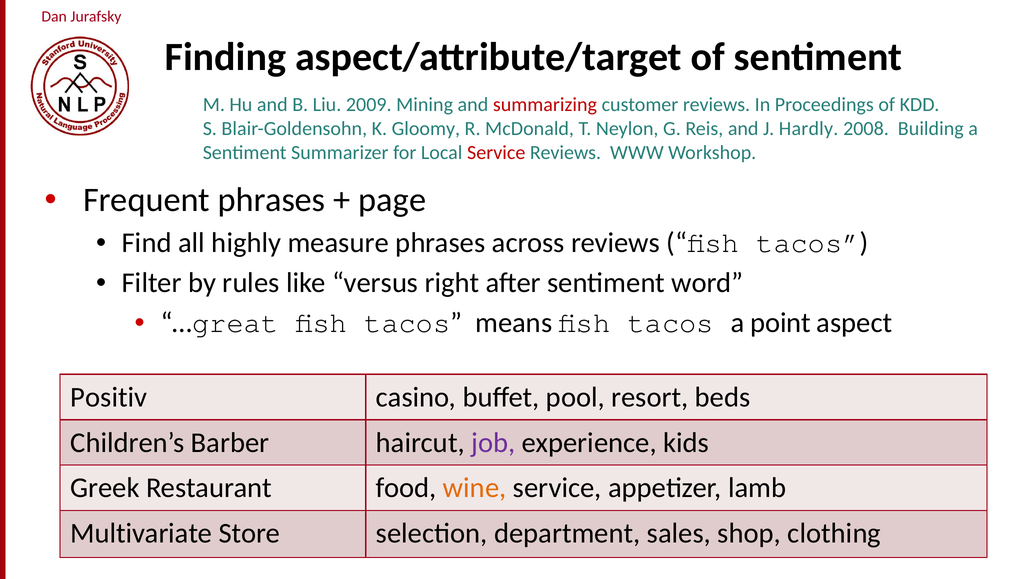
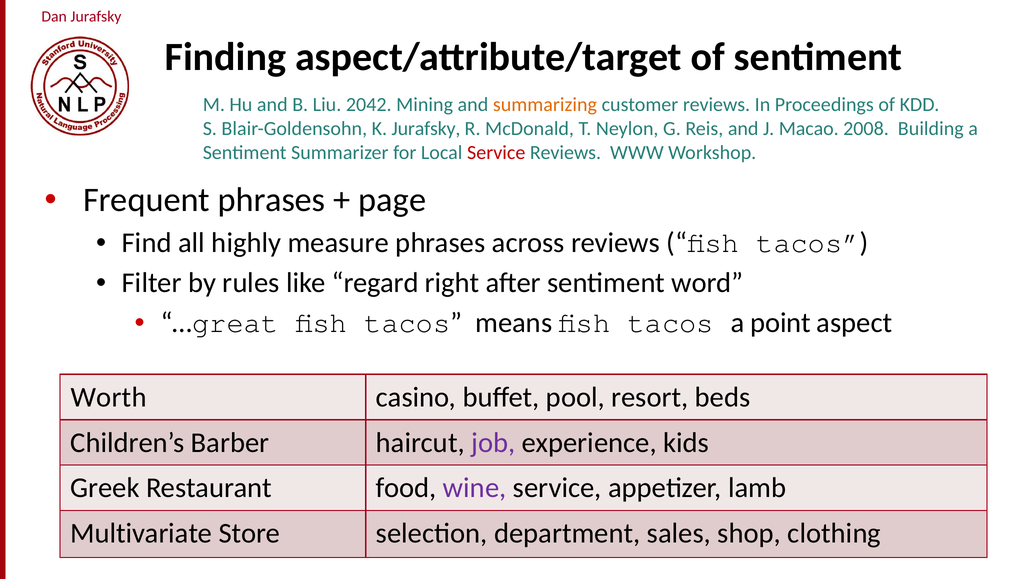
2009: 2009 -> 2042
summarizing colour: red -> orange
K Gloomy: Gloomy -> Jurafsky
Hardly: Hardly -> Macao
versus: versus -> regard
Positiv: Positiv -> Worth
wine colour: orange -> purple
